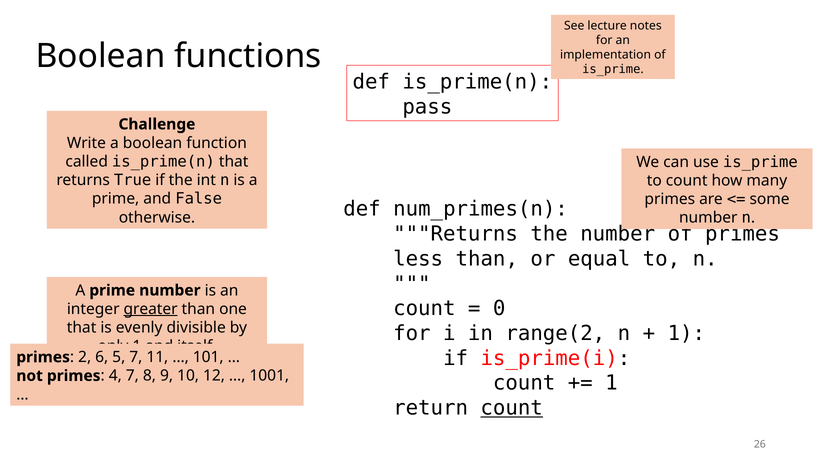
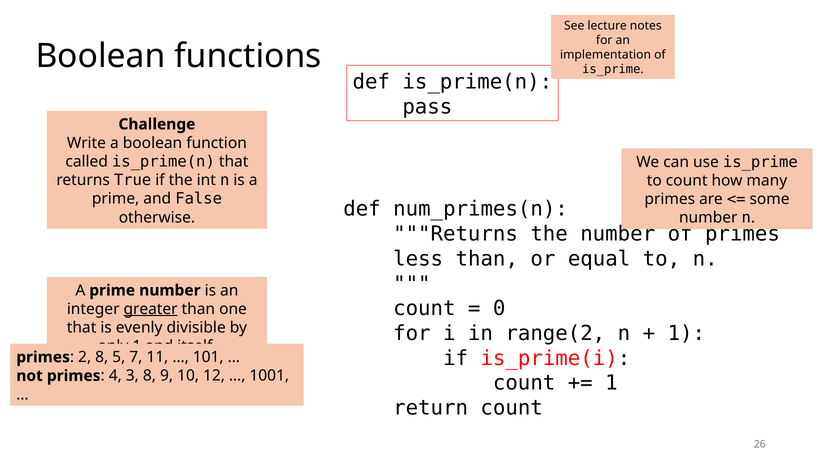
2 6: 6 -> 8
4 7: 7 -> 3
count at (512, 408) underline: present -> none
